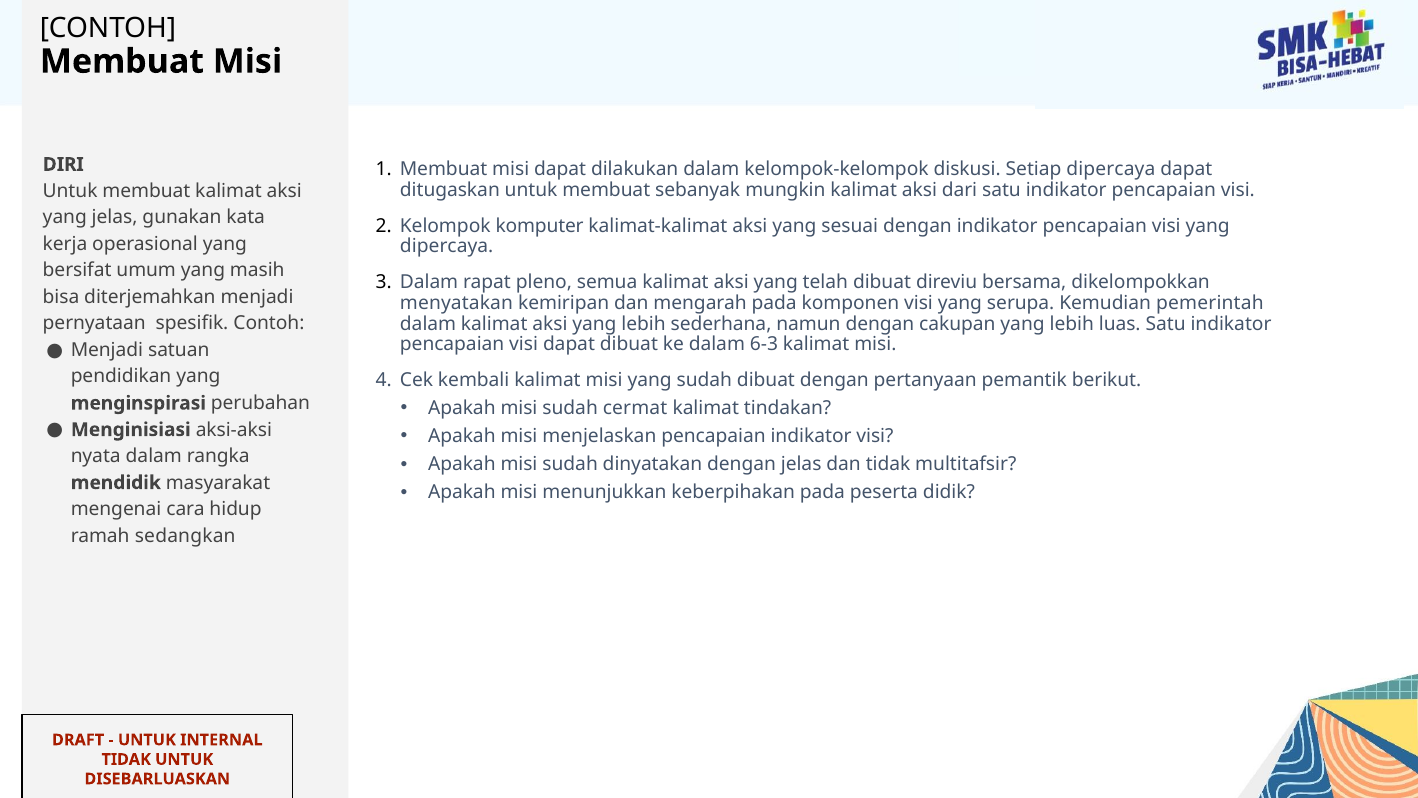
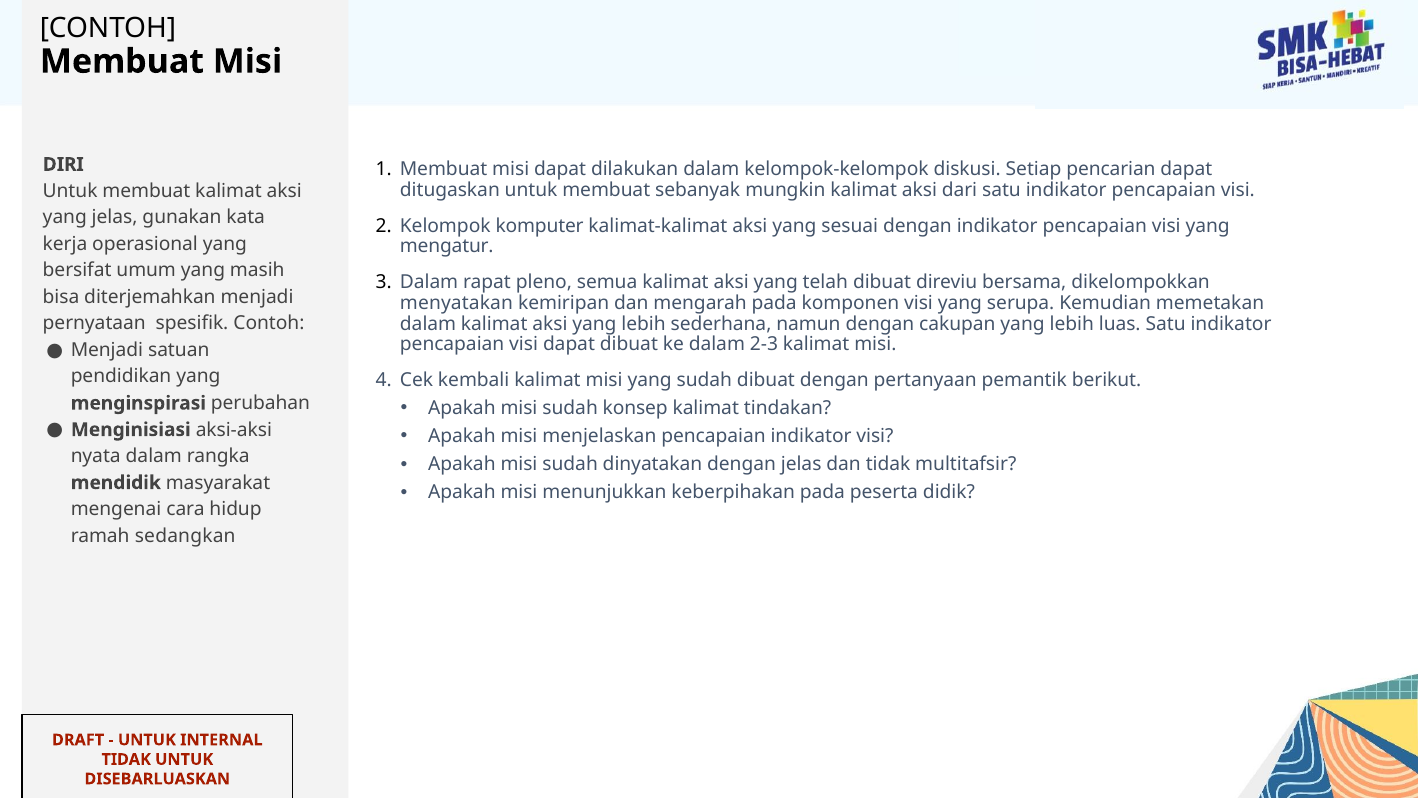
Setiap dipercaya: dipercaya -> pencarian
dipercaya at (447, 246): dipercaya -> mengatur
pemerintah: pemerintah -> memetakan
6-3: 6-3 -> 2-3
cermat: cermat -> konsep
